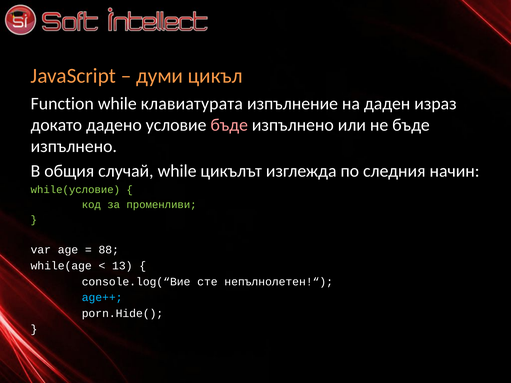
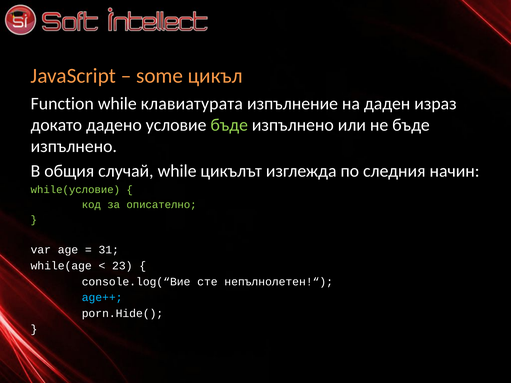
думи: думи -> some
бъде at (229, 125) colour: pink -> light green
променливи: променливи -> описателно
88: 88 -> 31
13: 13 -> 23
